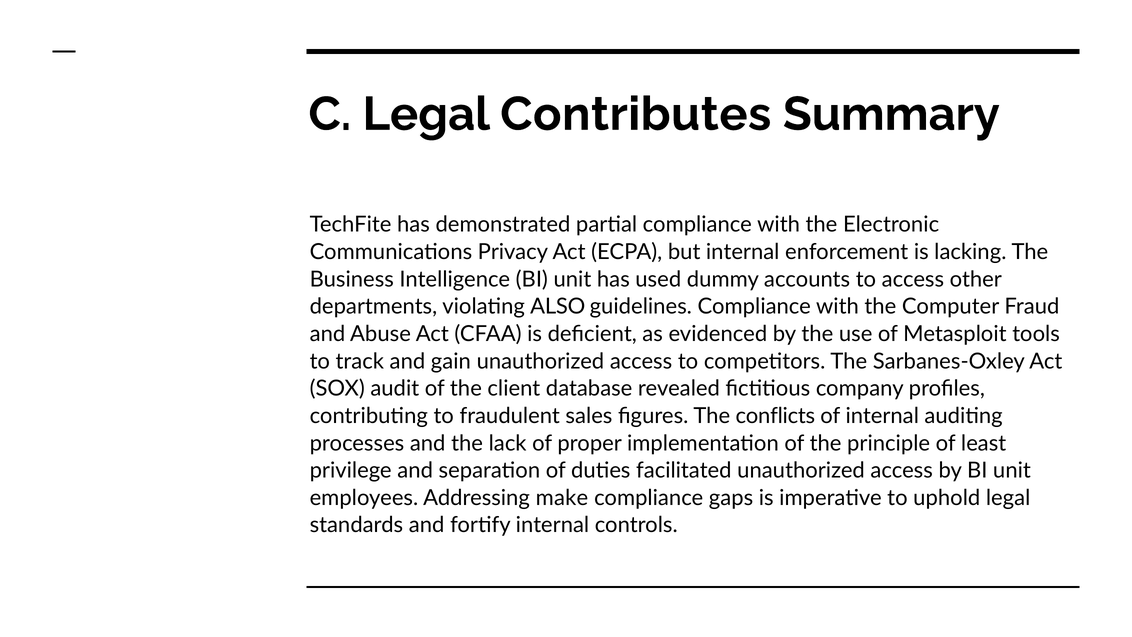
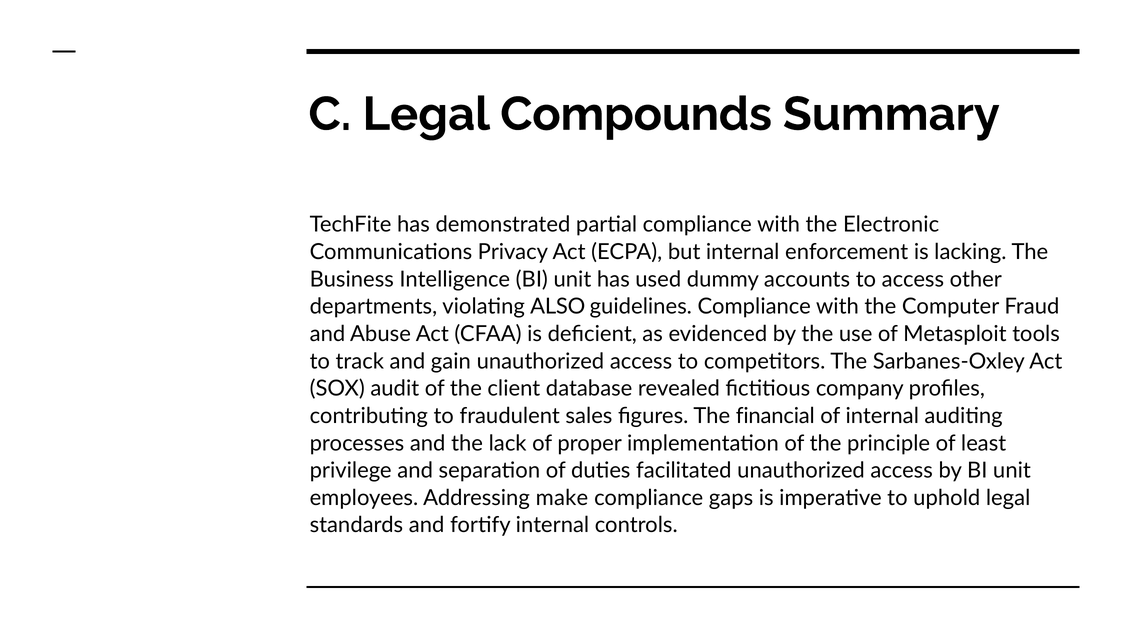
Contributes: Contributes -> Compounds
conflicts: conflicts -> financial
